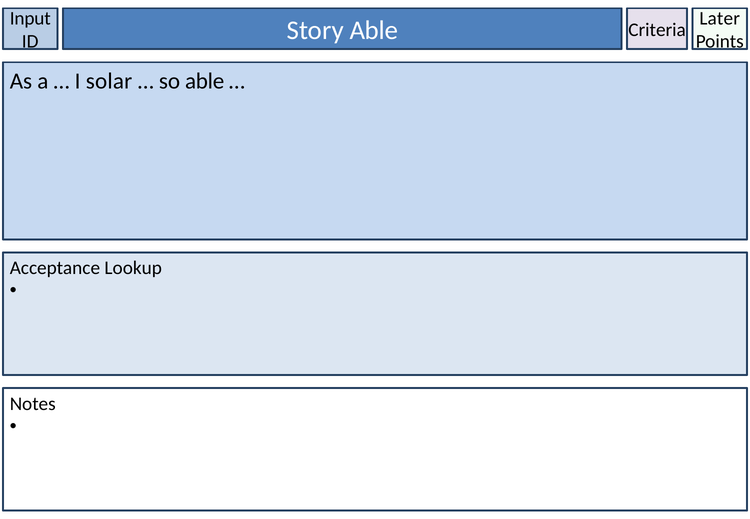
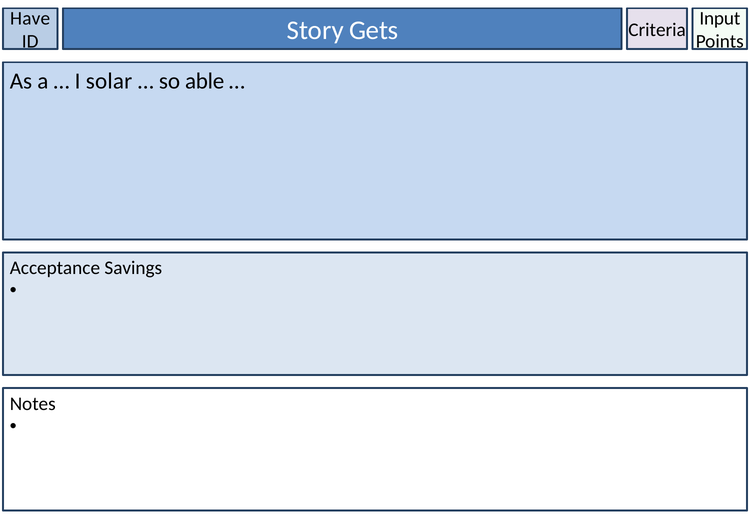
Input: Input -> Have
Later: Later -> Input
Story Able: Able -> Gets
Lookup: Lookup -> Savings
